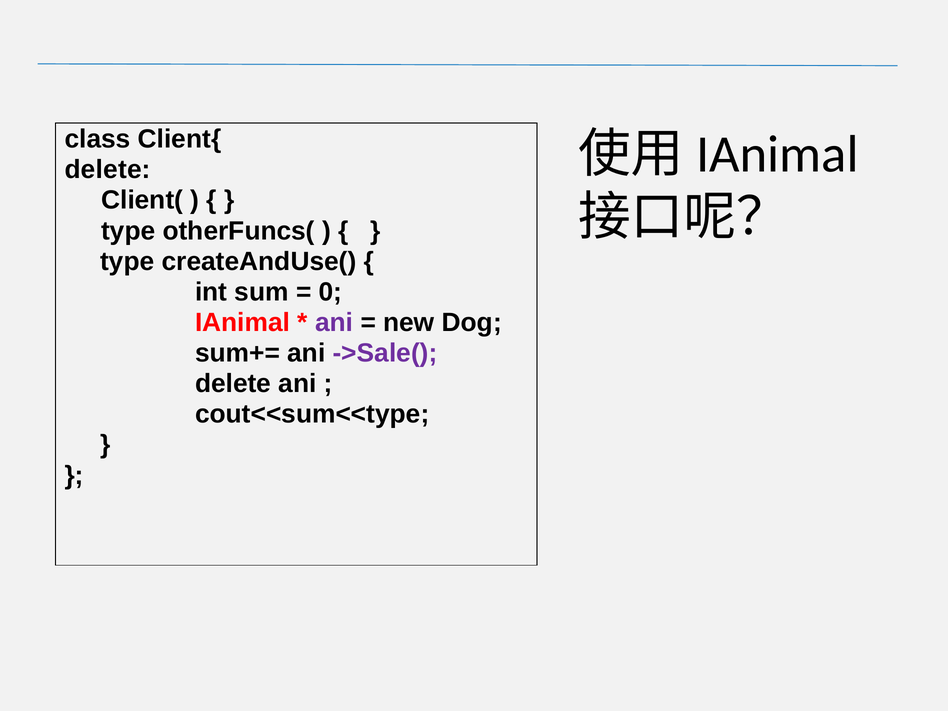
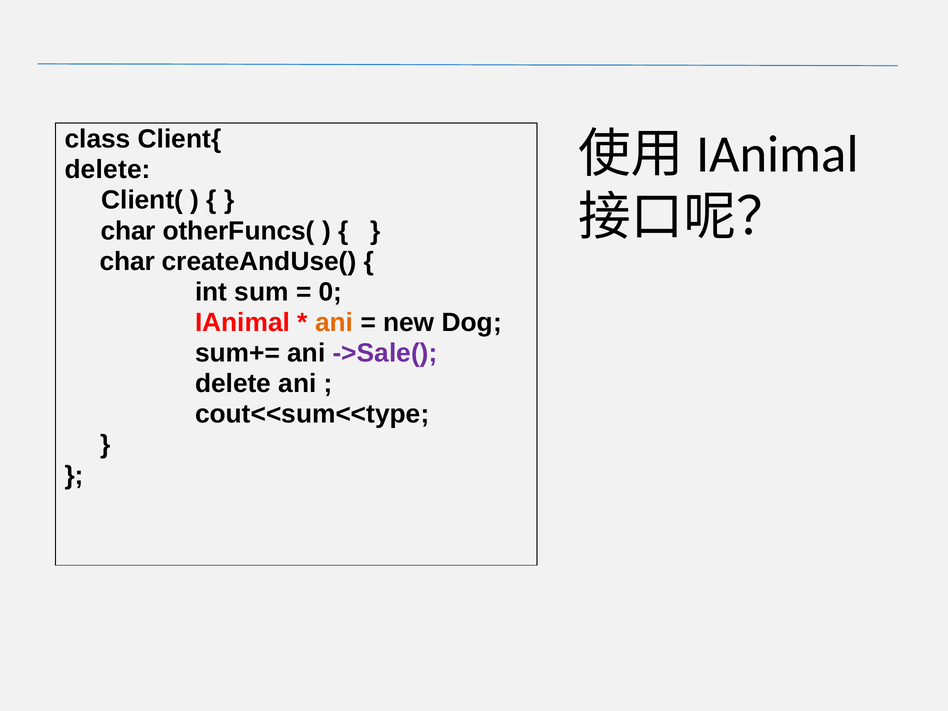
type at (128, 231): type -> char
type at (127, 261): type -> char
ani at (334, 323) colour: purple -> orange
